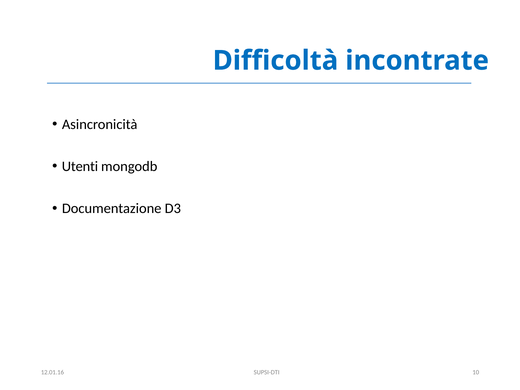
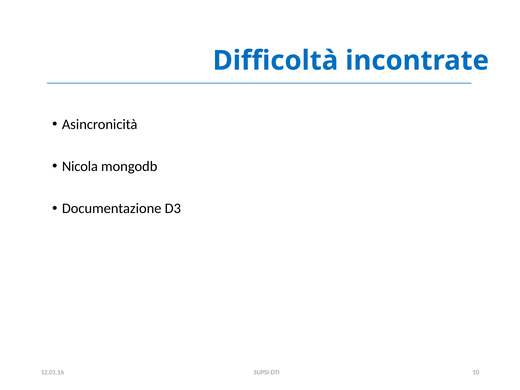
Utenti: Utenti -> Nicola
